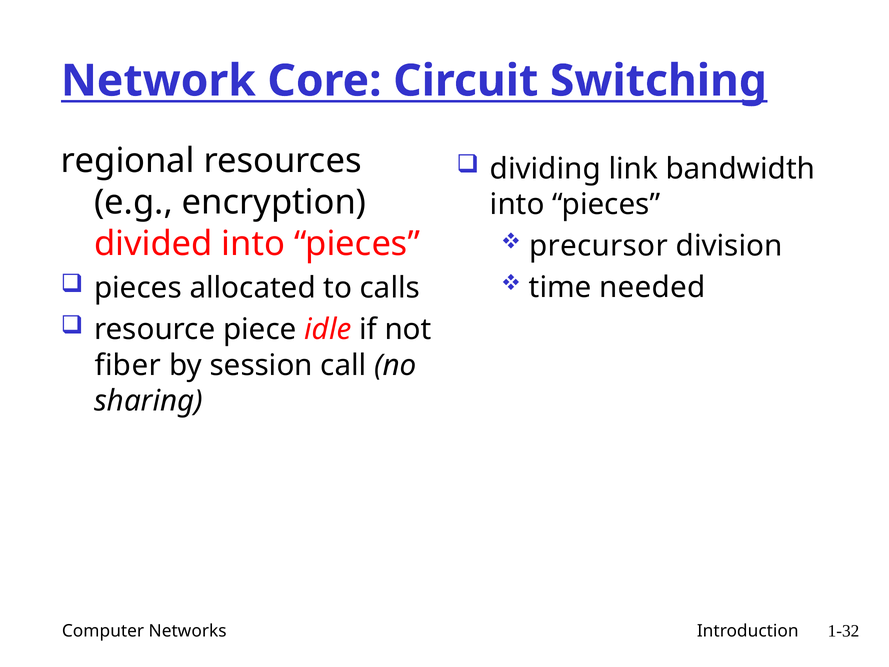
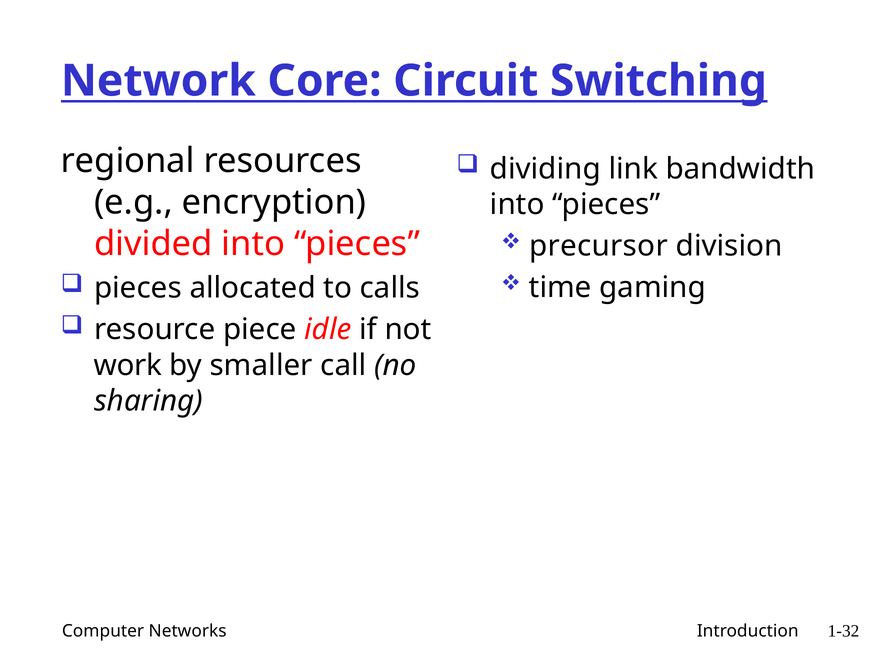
needed: needed -> gaming
fiber: fiber -> work
session: session -> smaller
